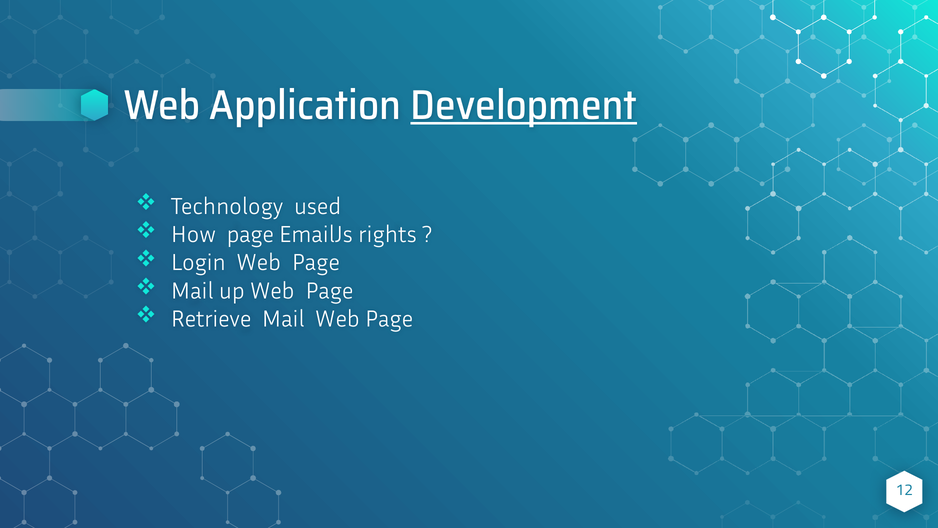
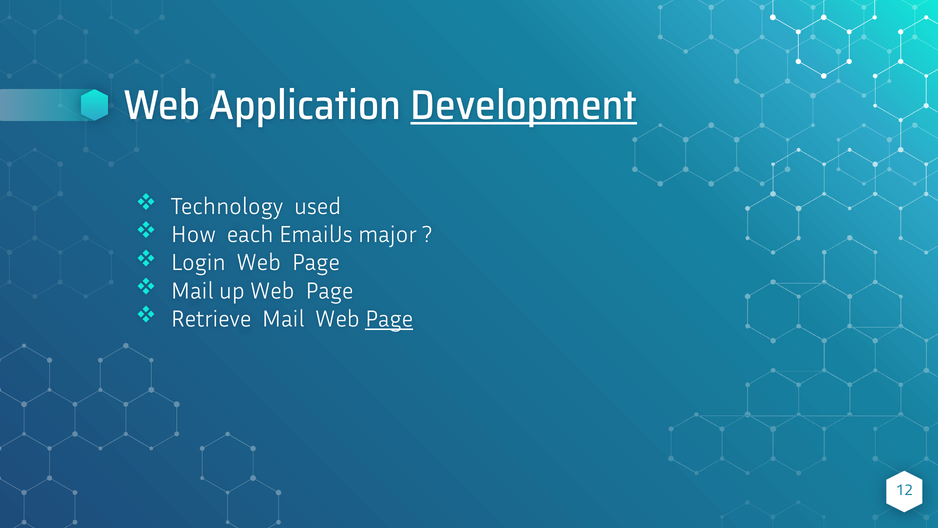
How page: page -> each
rights: rights -> major
Page at (389, 319) underline: none -> present
